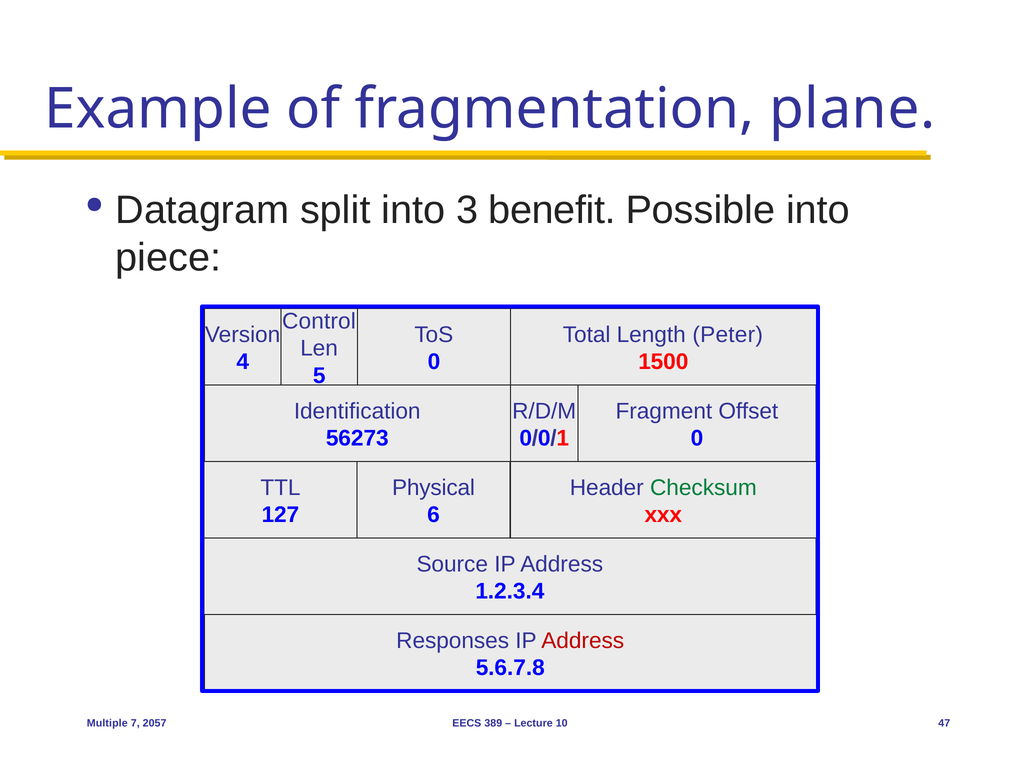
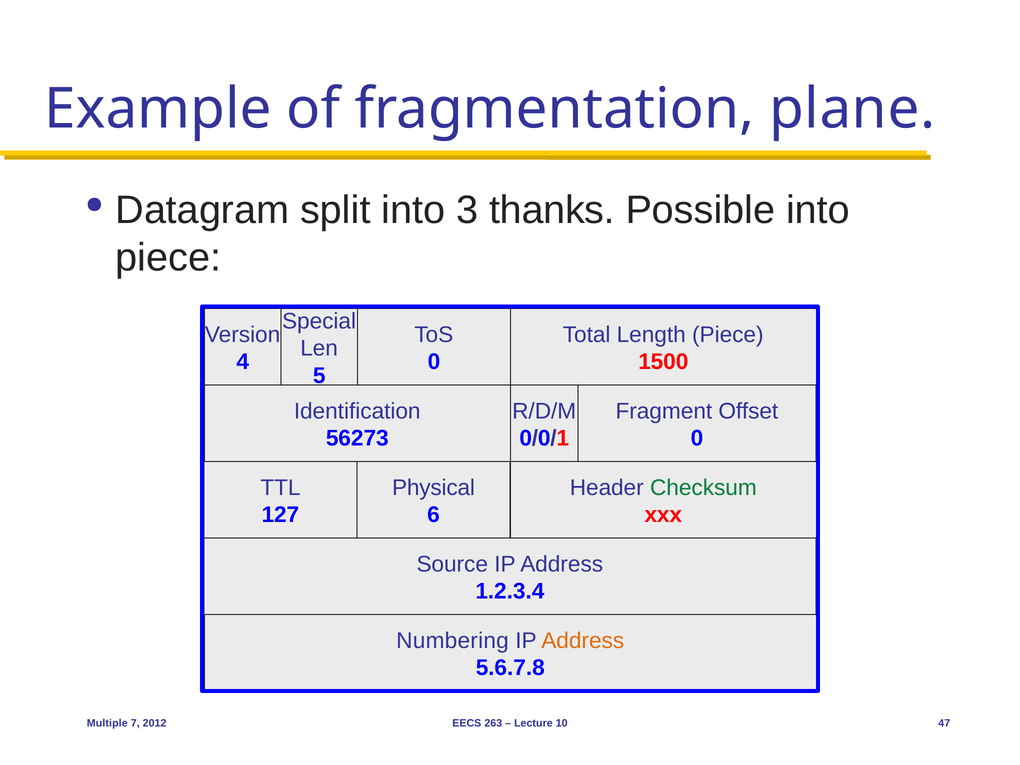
benefit: benefit -> thanks
Control: Control -> Special
Length Peter: Peter -> Piece
Responses: Responses -> Numbering
Address at (583, 641) colour: red -> orange
2057: 2057 -> 2012
389: 389 -> 263
